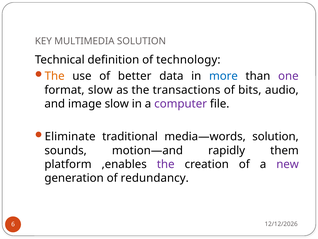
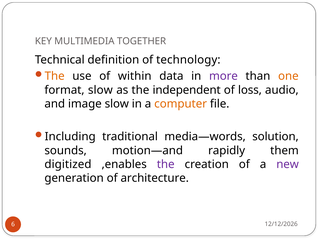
MULTIMEDIA SOLUTION: SOLUTION -> TOGETHER
better: better -> within
more colour: blue -> purple
one colour: purple -> orange
transactions: transactions -> independent
bits: bits -> loss
computer colour: purple -> orange
Eliminate: Eliminate -> Including
platform: platform -> digitized
redundancy: redundancy -> architecture
